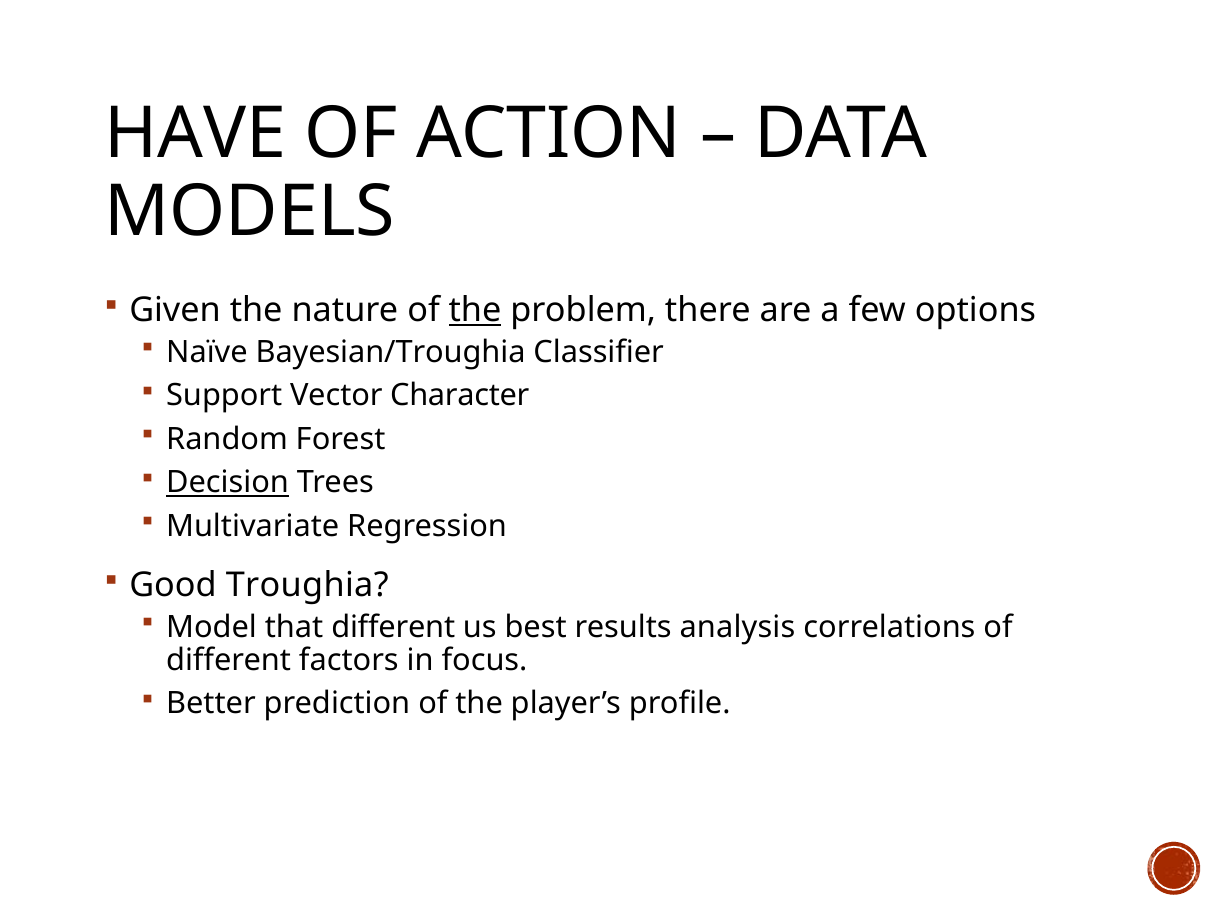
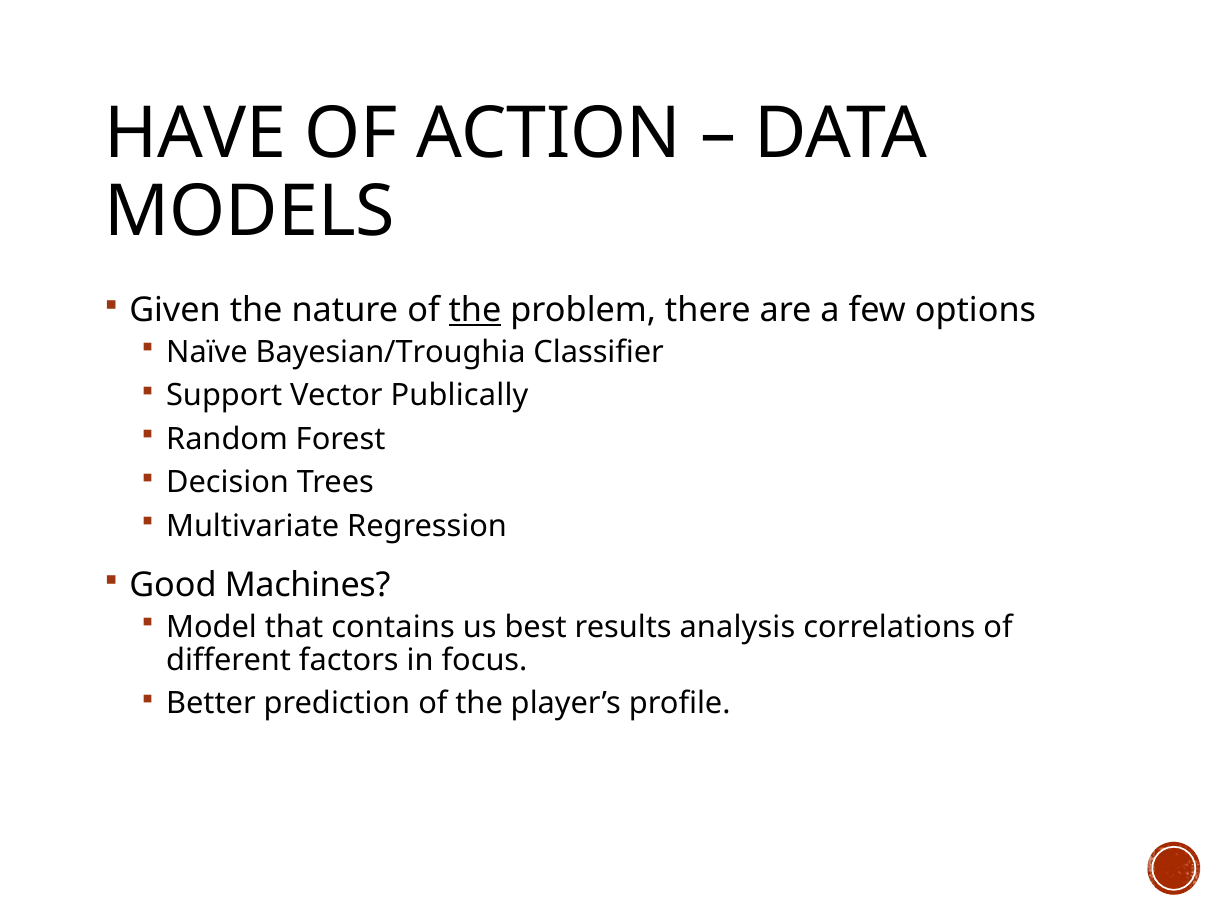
Character: Character -> Publically
Decision underline: present -> none
Troughia: Troughia -> Machines
that different: different -> contains
